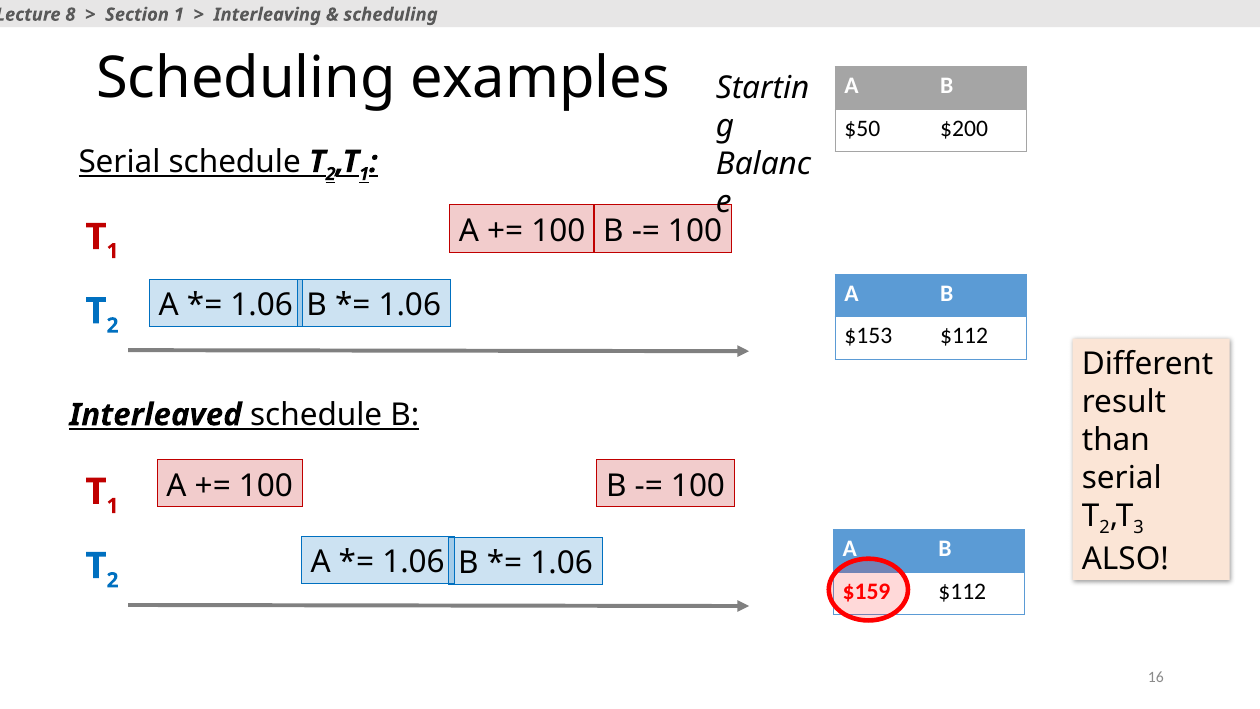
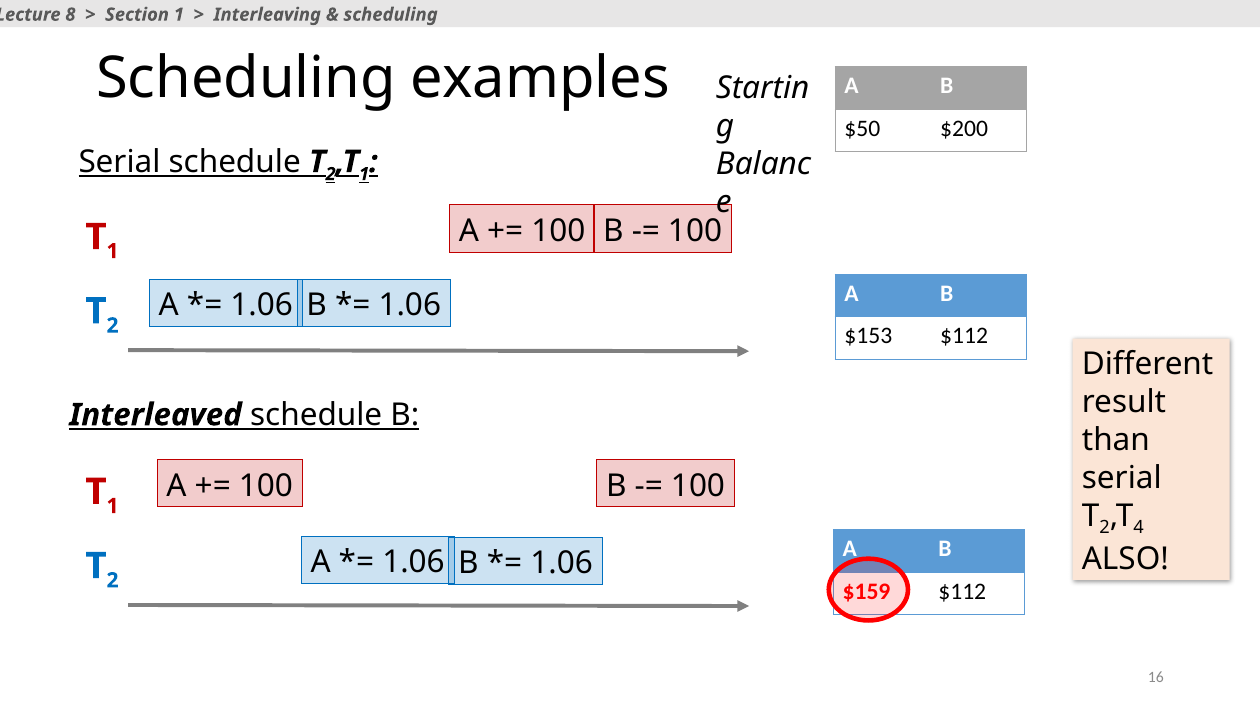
3: 3 -> 4
